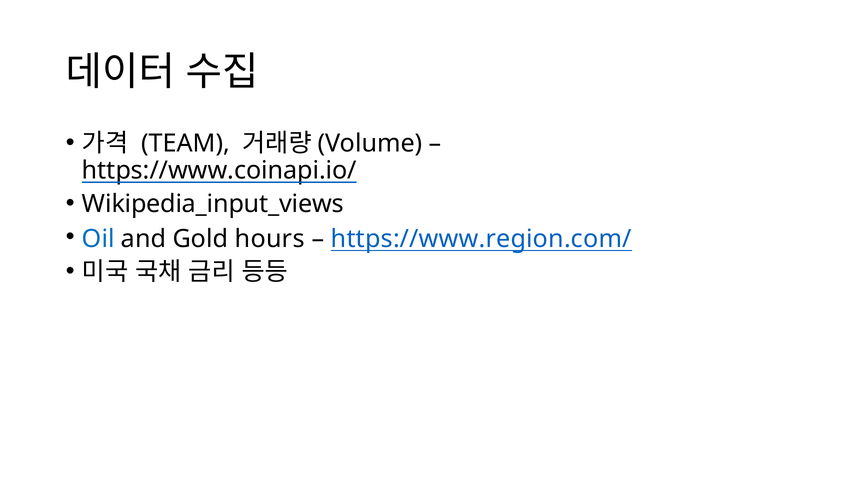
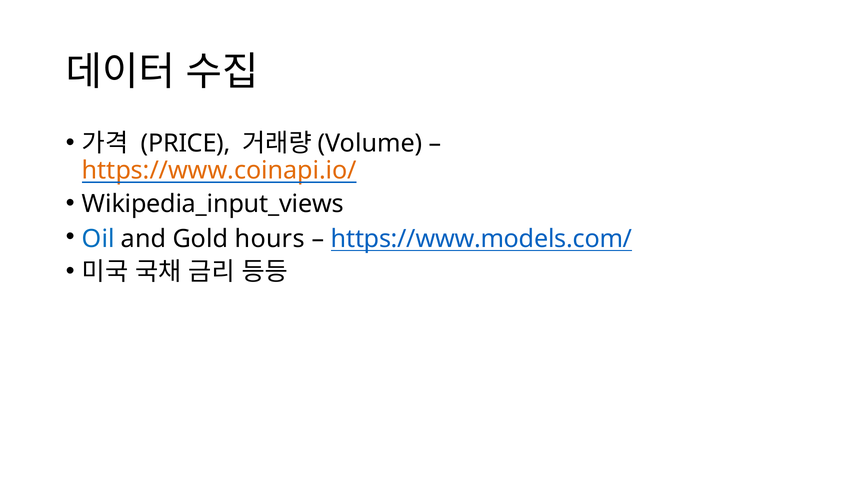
TEAM: TEAM -> PRICE
https://www.coinapi.io/ colour: black -> orange
https://www.region.com/: https://www.region.com/ -> https://www.models.com/
